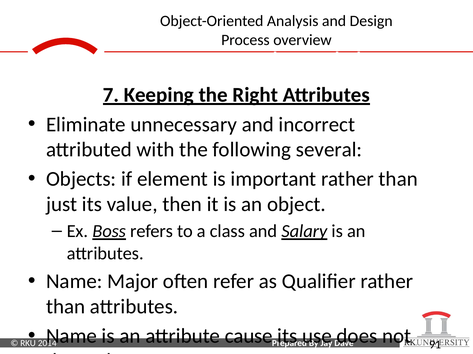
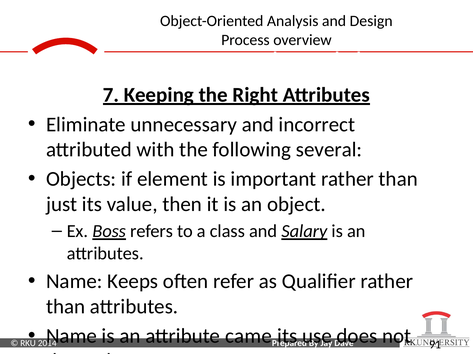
Major: Major -> Keeps
cause: cause -> came
